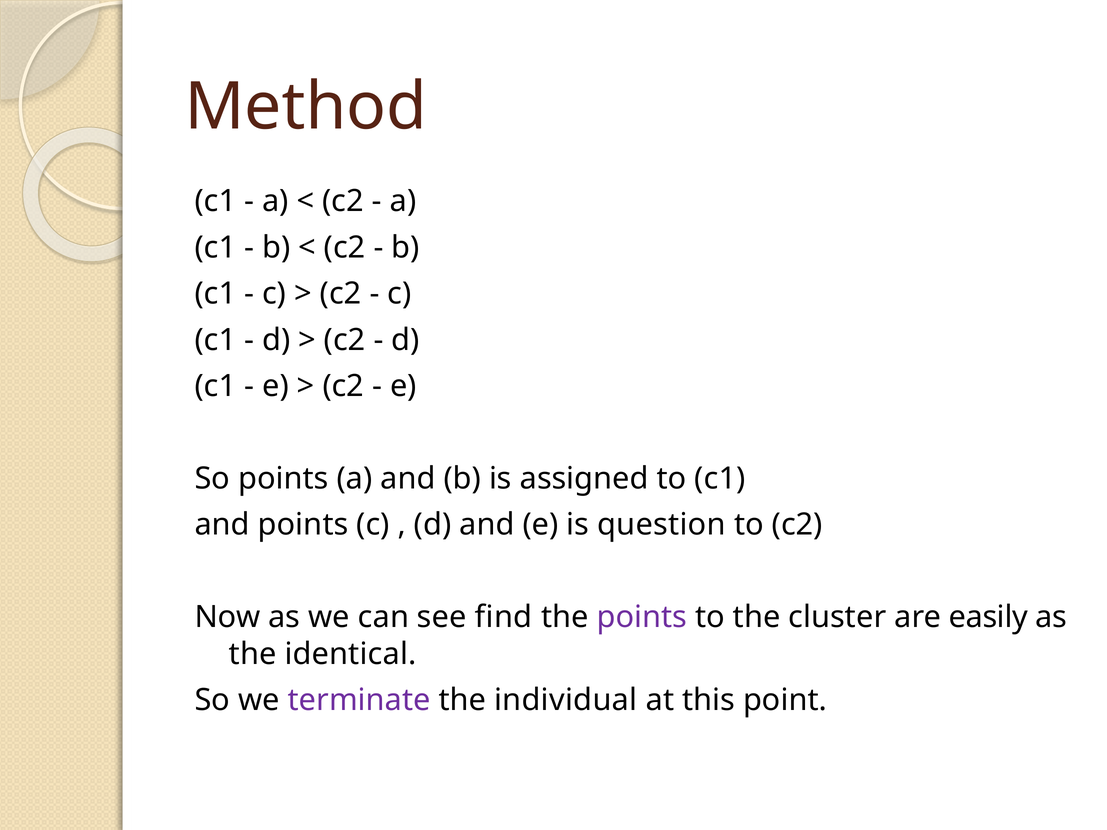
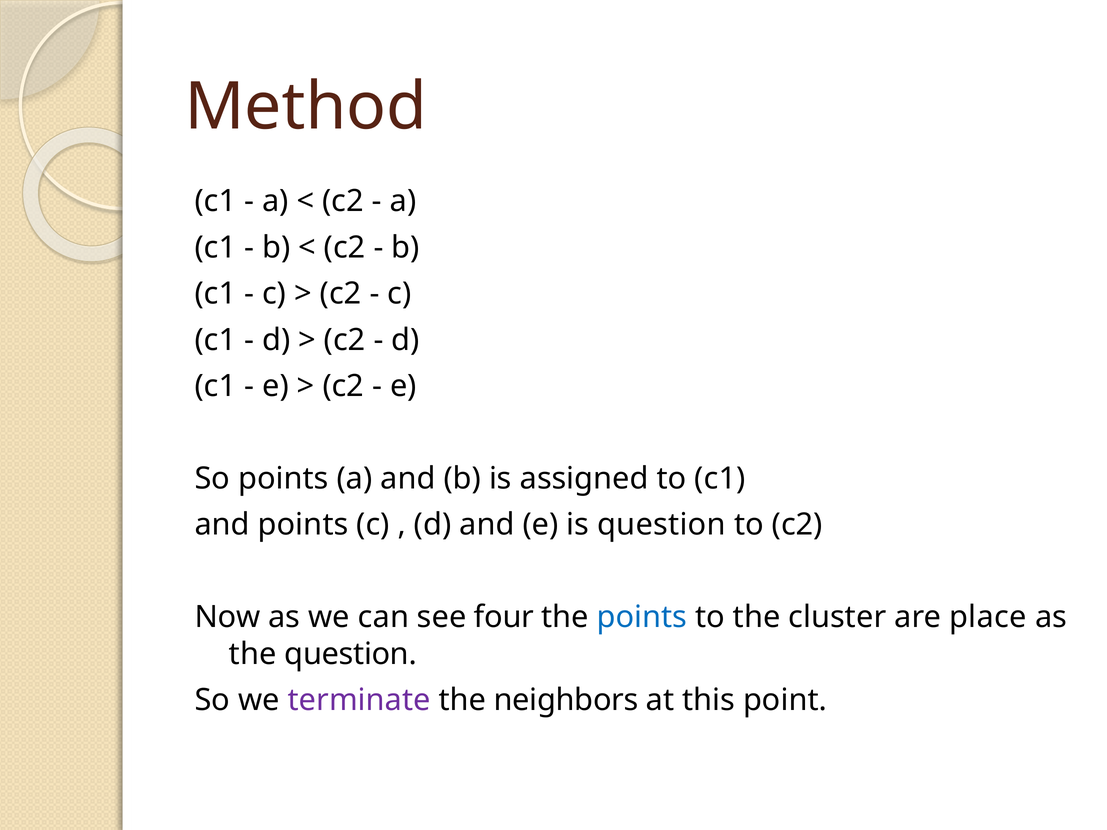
find: find -> four
points at (642, 617) colour: purple -> blue
easily: easily -> place
the identical: identical -> question
individual: individual -> neighbors
